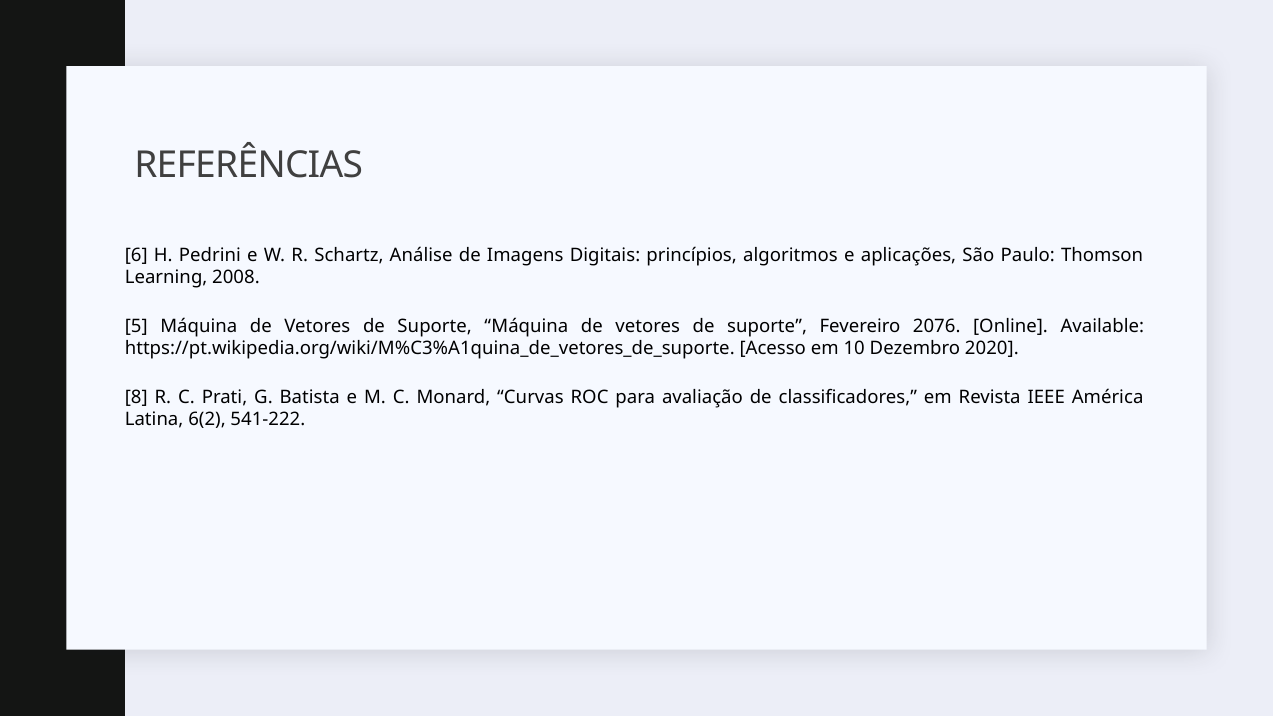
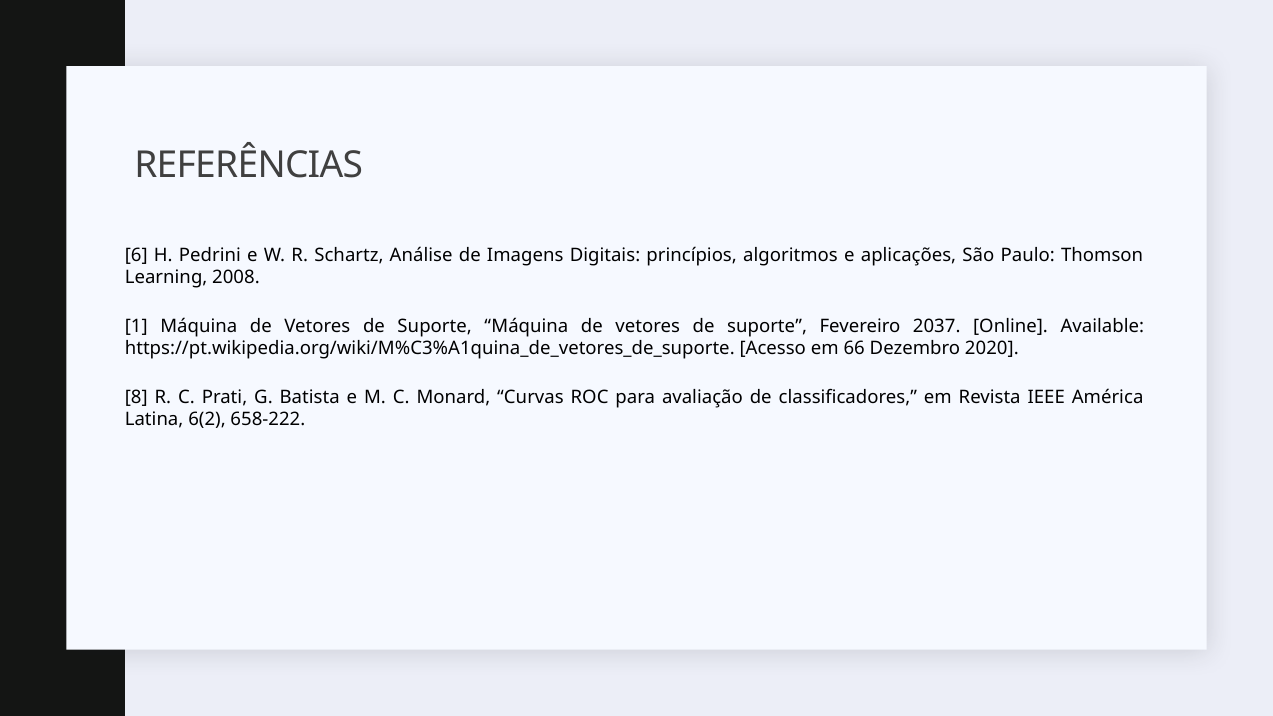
5: 5 -> 1
2076: 2076 -> 2037
10: 10 -> 66
541-222: 541-222 -> 658-222
